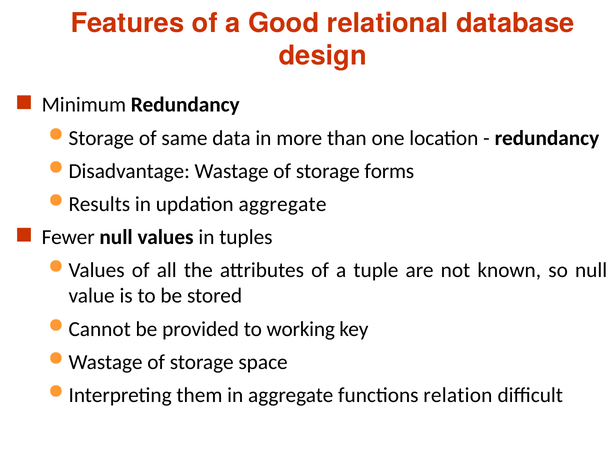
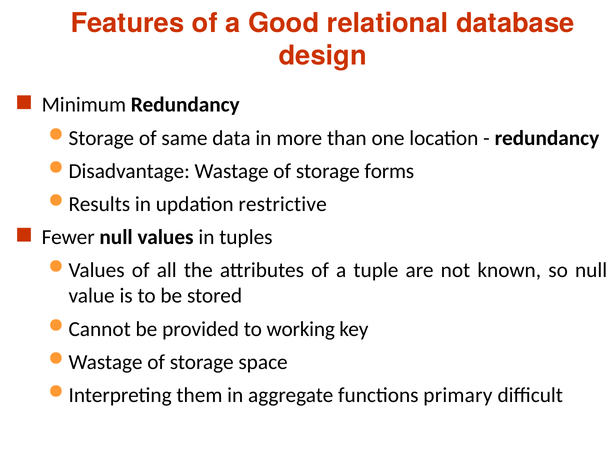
updation aggregate: aggregate -> restrictive
relation: relation -> primary
